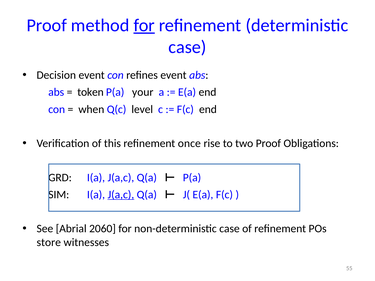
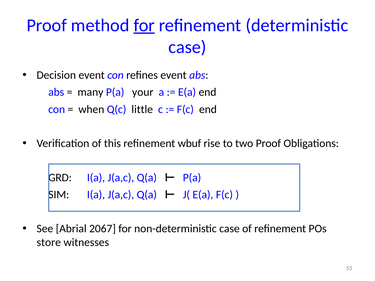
token: token -> many
level: level -> little
once: once -> wbuf
J(a,c at (121, 195) underline: present -> none
2060: 2060 -> 2067
